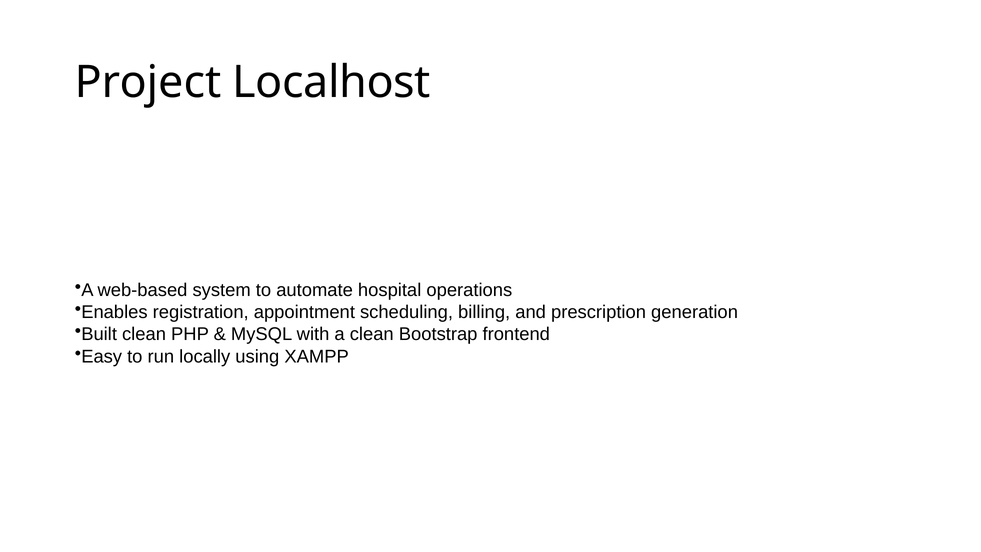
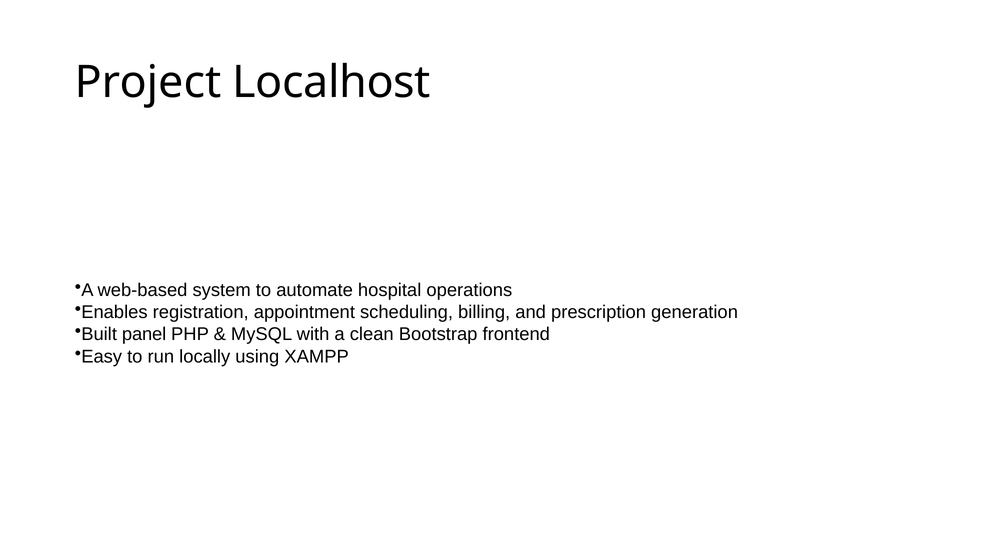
Built clean: clean -> panel
